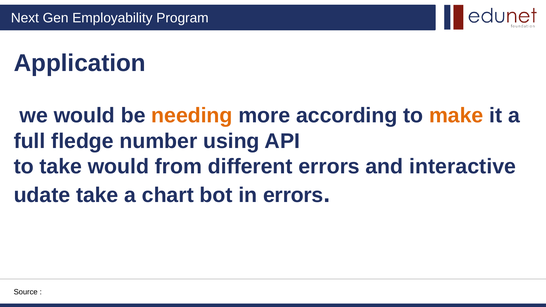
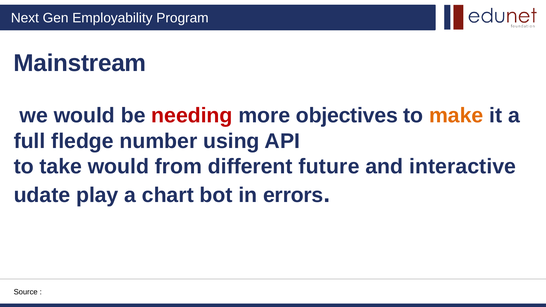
Application: Application -> Mainstream
needing colour: orange -> red
according: according -> objectives
different errors: errors -> future
udate take: take -> play
